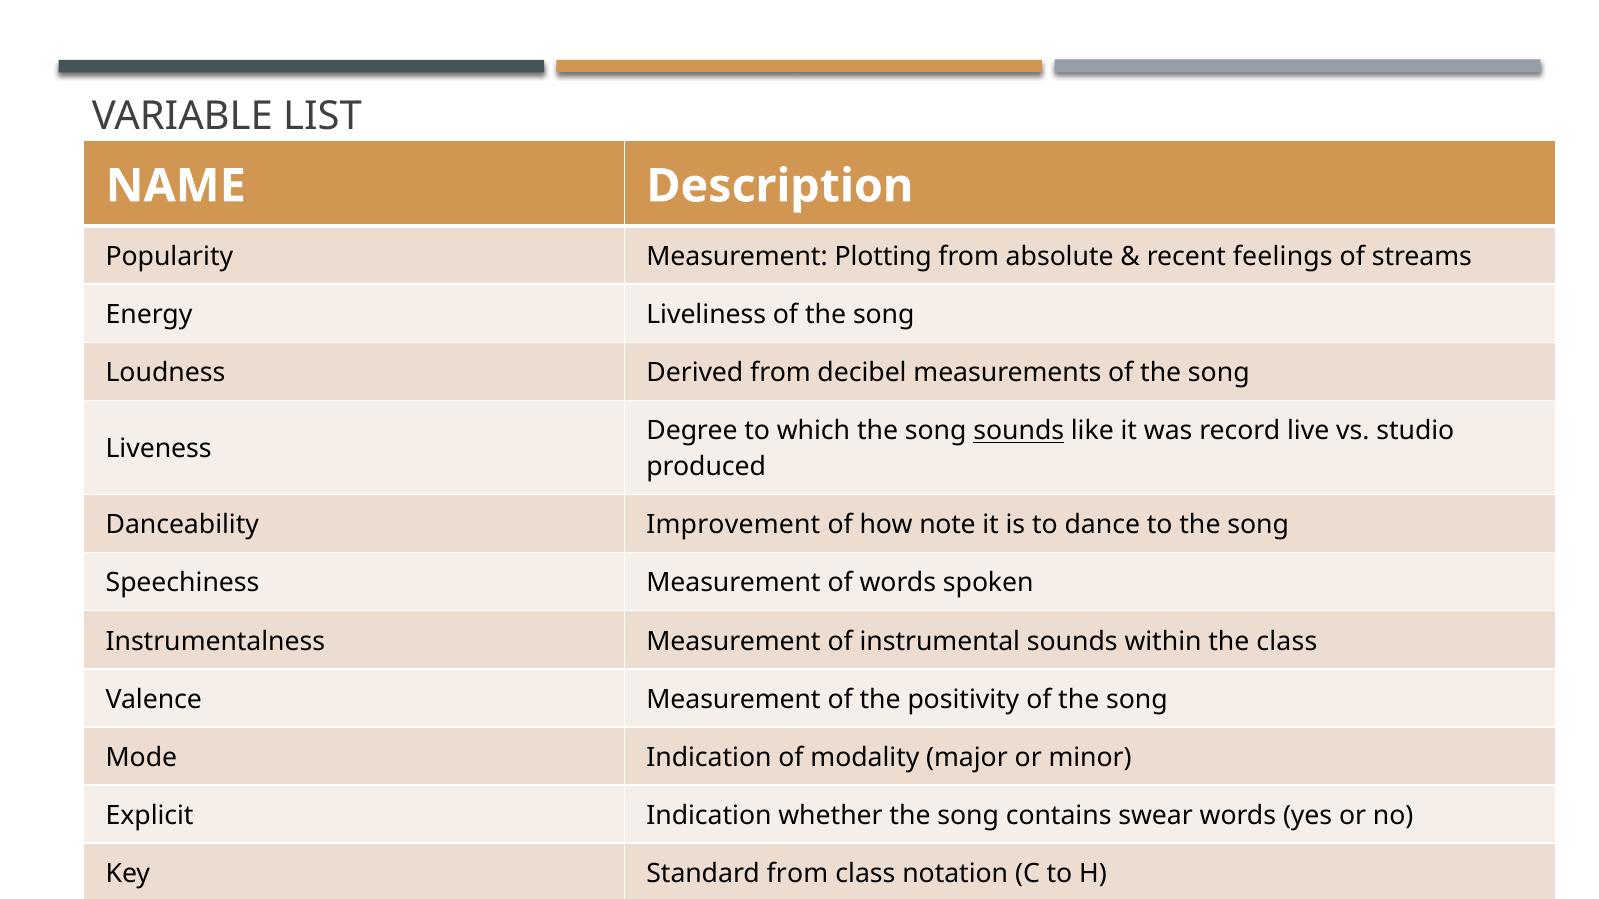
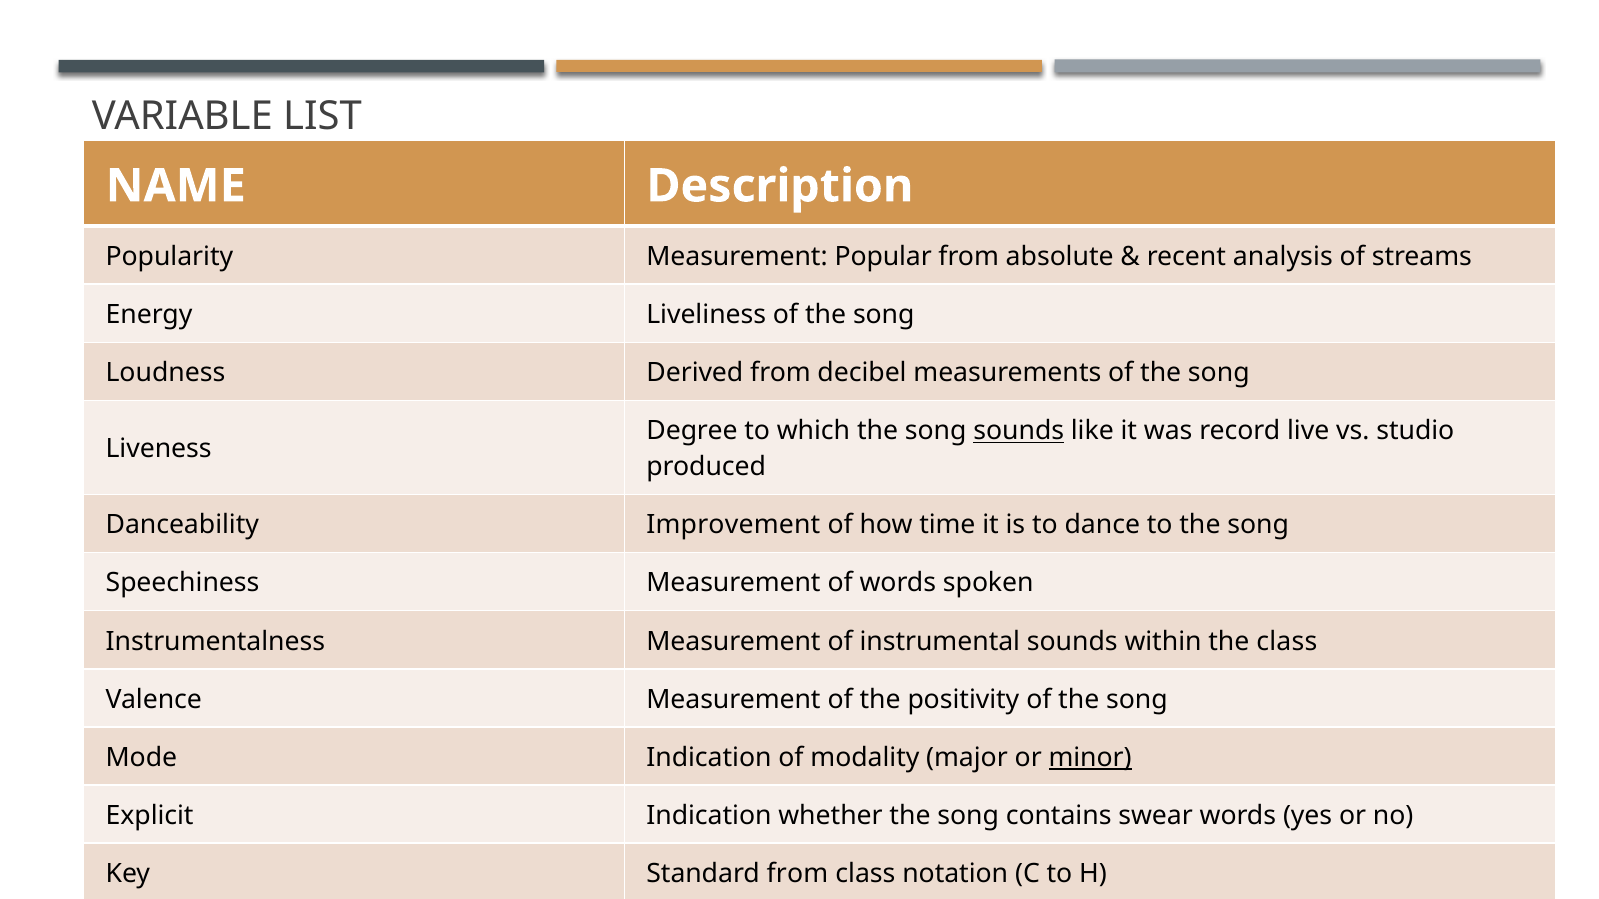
Plotting: Plotting -> Popular
feelings: feelings -> analysis
note: note -> time
minor underline: none -> present
